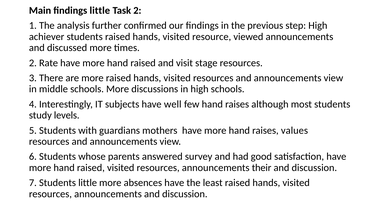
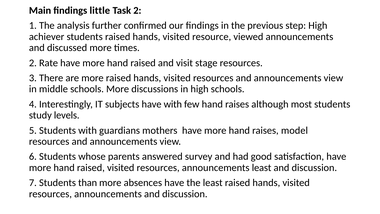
have well: well -> with
values: values -> model
announcements their: their -> least
Students little: little -> than
